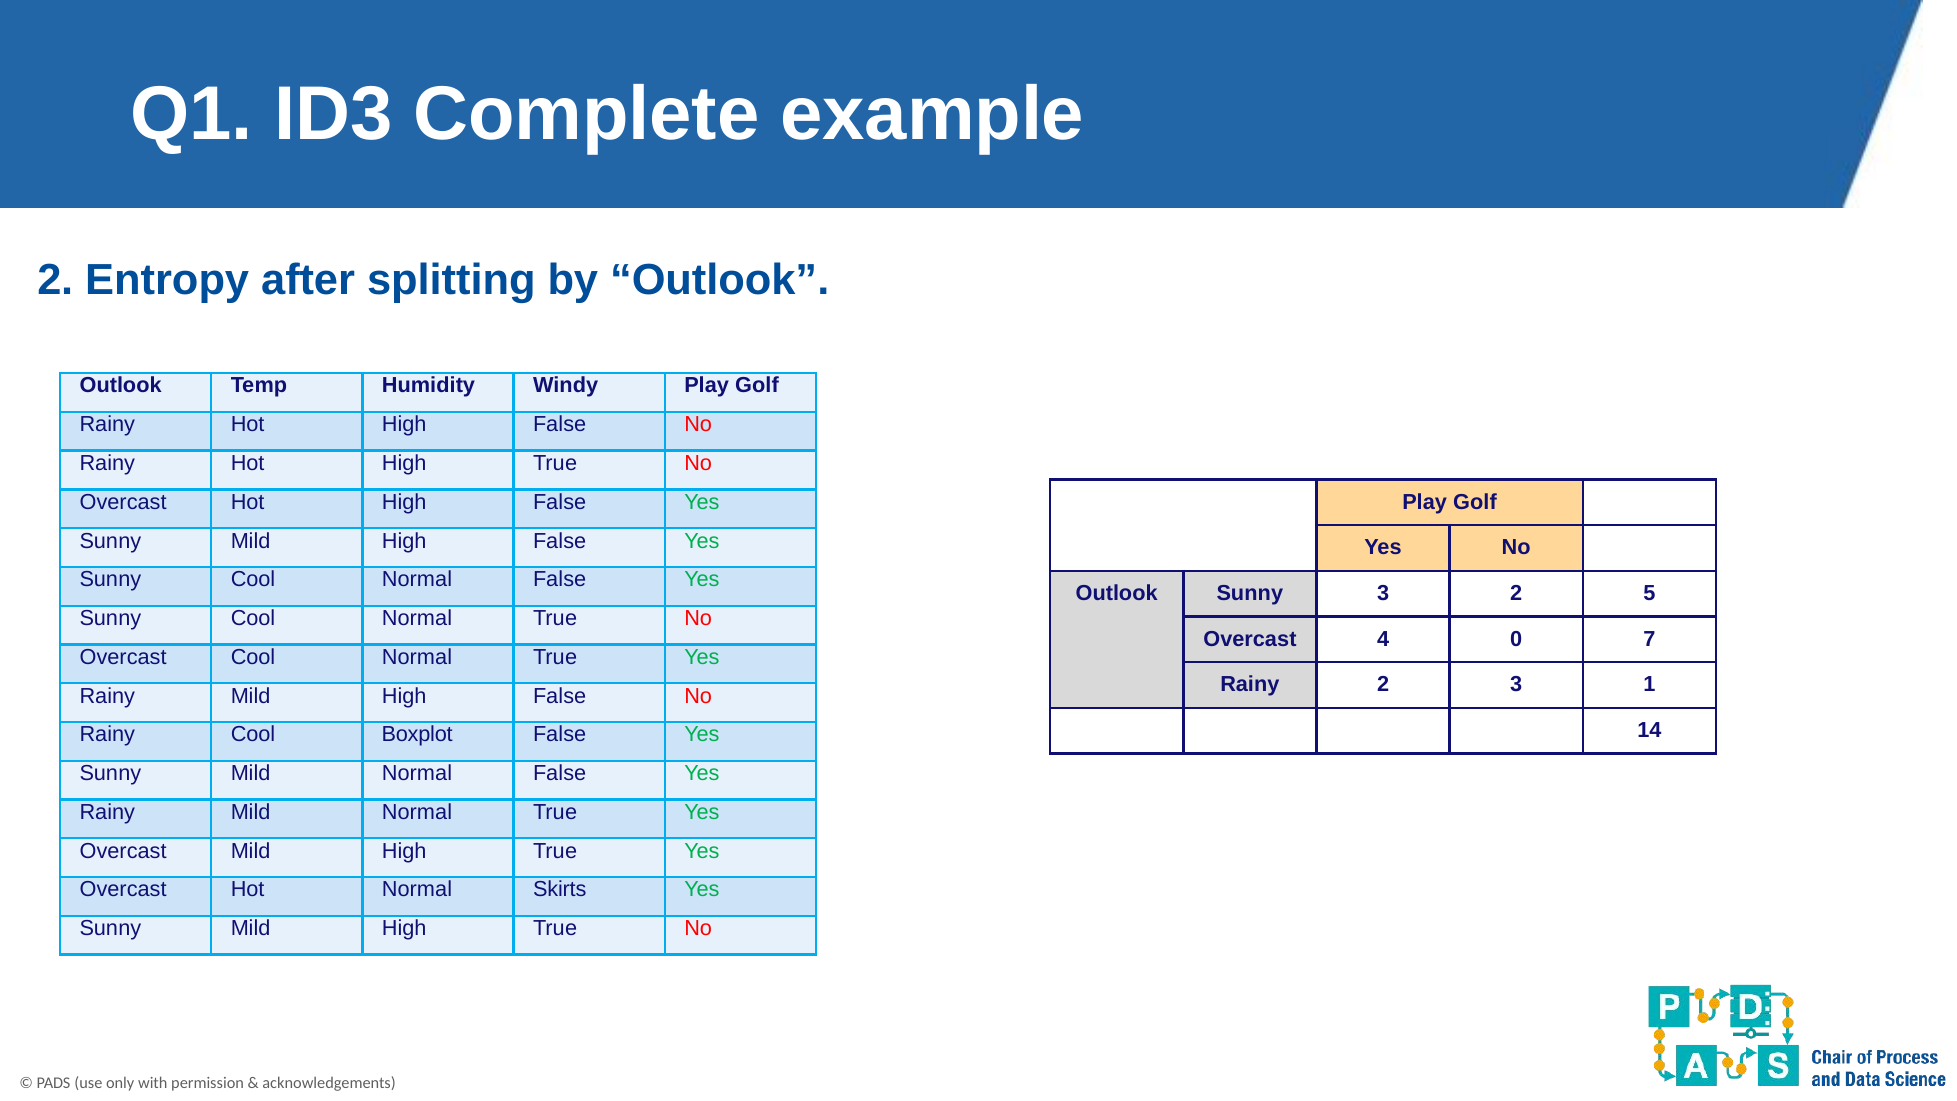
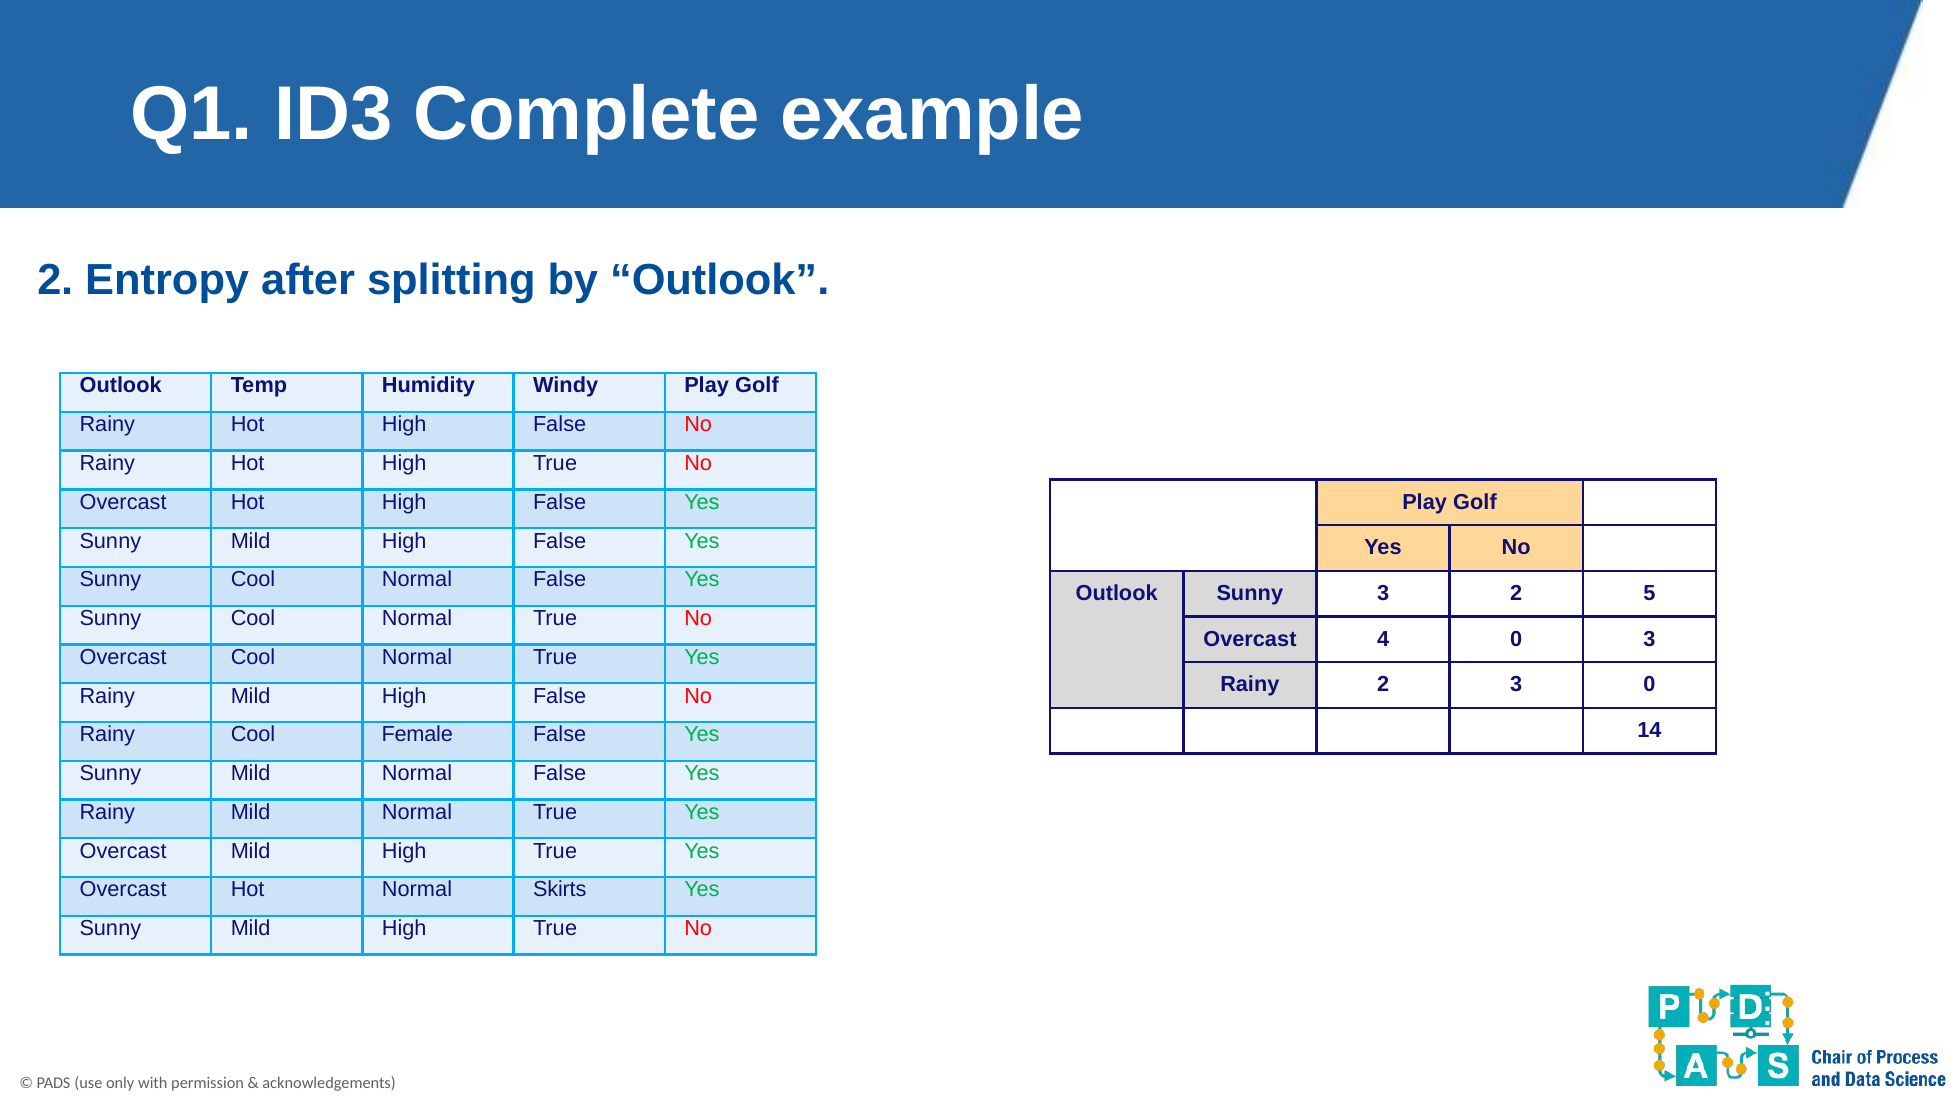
0 7: 7 -> 3
3 1: 1 -> 0
Boxplot: Boxplot -> Female
